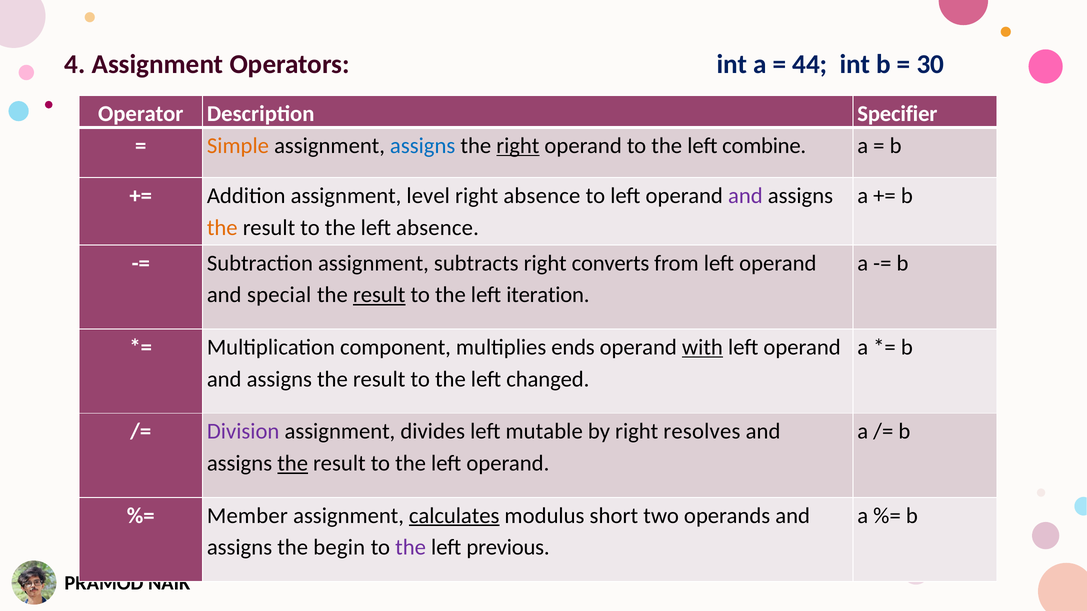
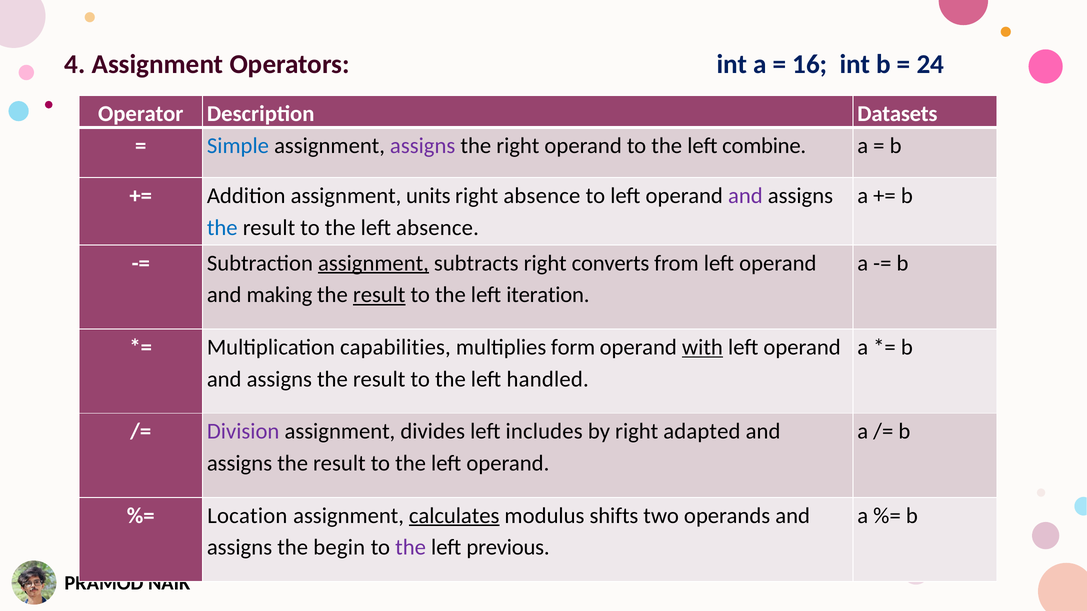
44: 44 -> 16
30: 30 -> 24
Specifier: Specifier -> Datasets
Simple colour: orange -> blue
assigns at (423, 146) colour: blue -> purple
right at (518, 146) underline: present -> none
level: level -> units
the at (222, 228) colour: orange -> blue
assignment at (373, 263) underline: none -> present
special: special -> making
component: component -> capabilities
ends: ends -> form
changed: changed -> handled
mutable: mutable -> includes
resolves: resolves -> adapted
the at (293, 464) underline: present -> none
Member: Member -> Location
short: short -> shifts
